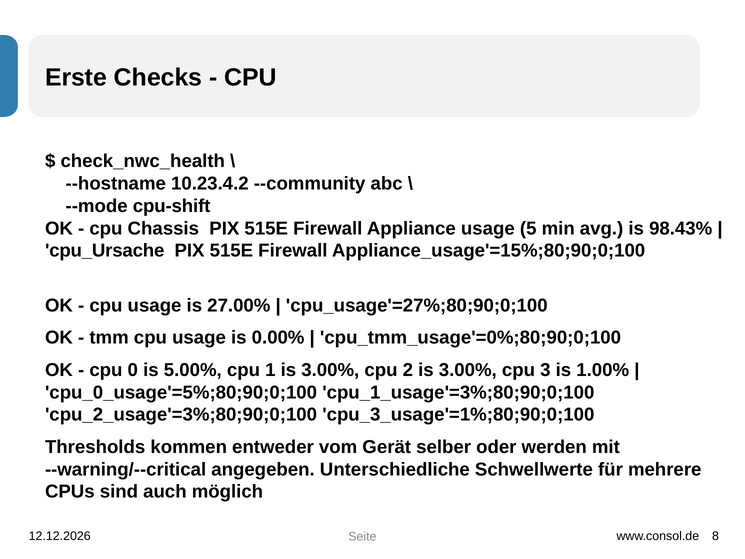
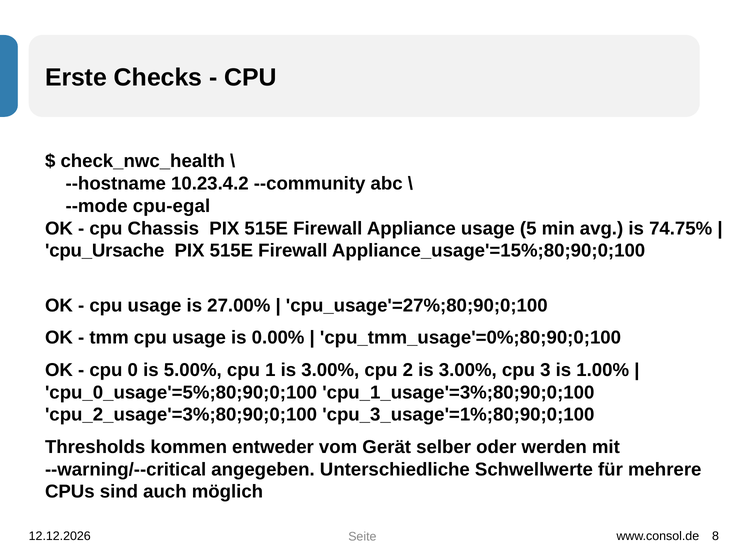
cpu-shift: cpu-shift -> cpu-egal
98.43%: 98.43% -> 74.75%
